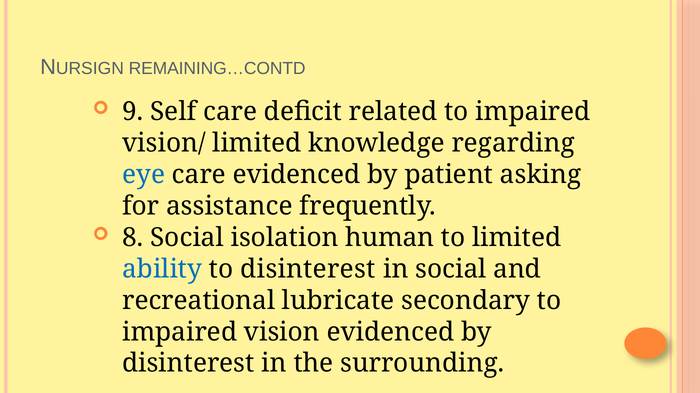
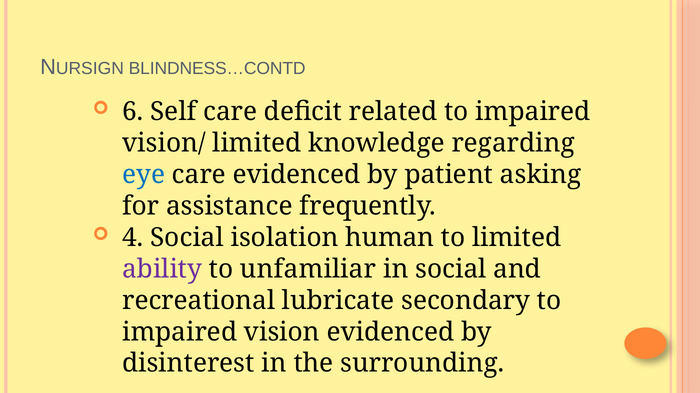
REMAINING…CONTD: REMAINING…CONTD -> BLINDNESS…CONTD
9: 9 -> 6
8: 8 -> 4
ability colour: blue -> purple
to disinterest: disinterest -> unfamiliar
